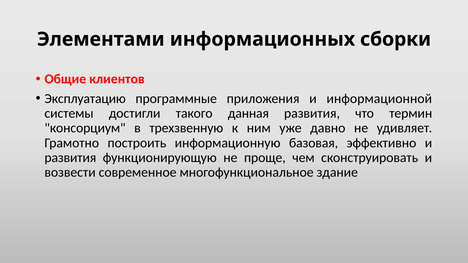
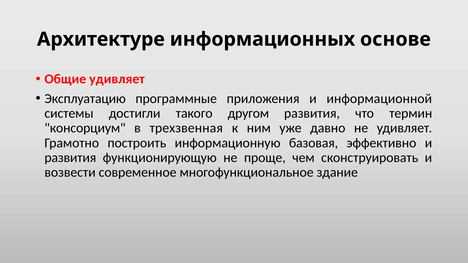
Элементами: Элементами -> Архитектуре
сборки: сборки -> основе
Общие клиентов: клиентов -> удивляет
данная: данная -> другом
трехзвенную: трехзвенную -> трехзвенная
